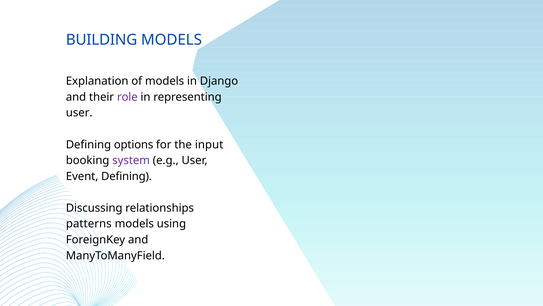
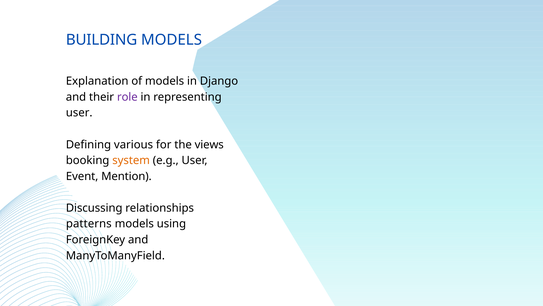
options: options -> various
input: input -> views
system colour: purple -> orange
Event Defining: Defining -> Mention
